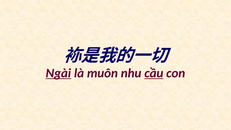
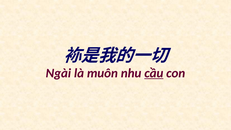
Ngài underline: present -> none
